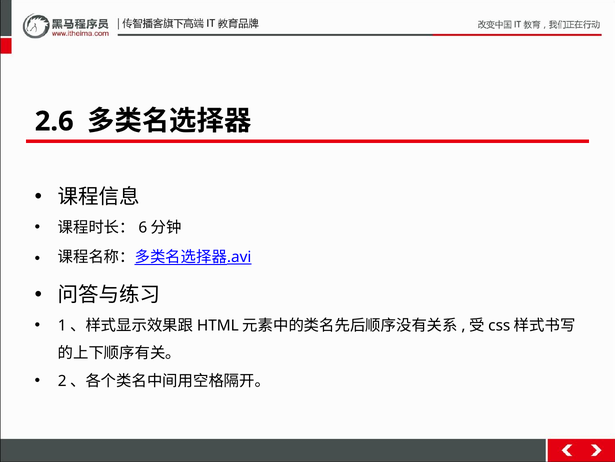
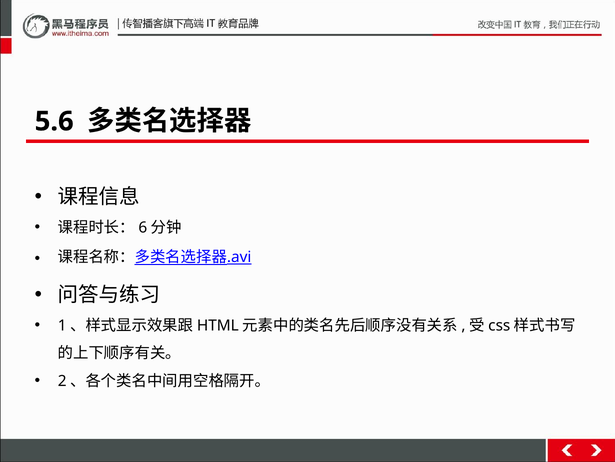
2.6: 2.6 -> 5.6
